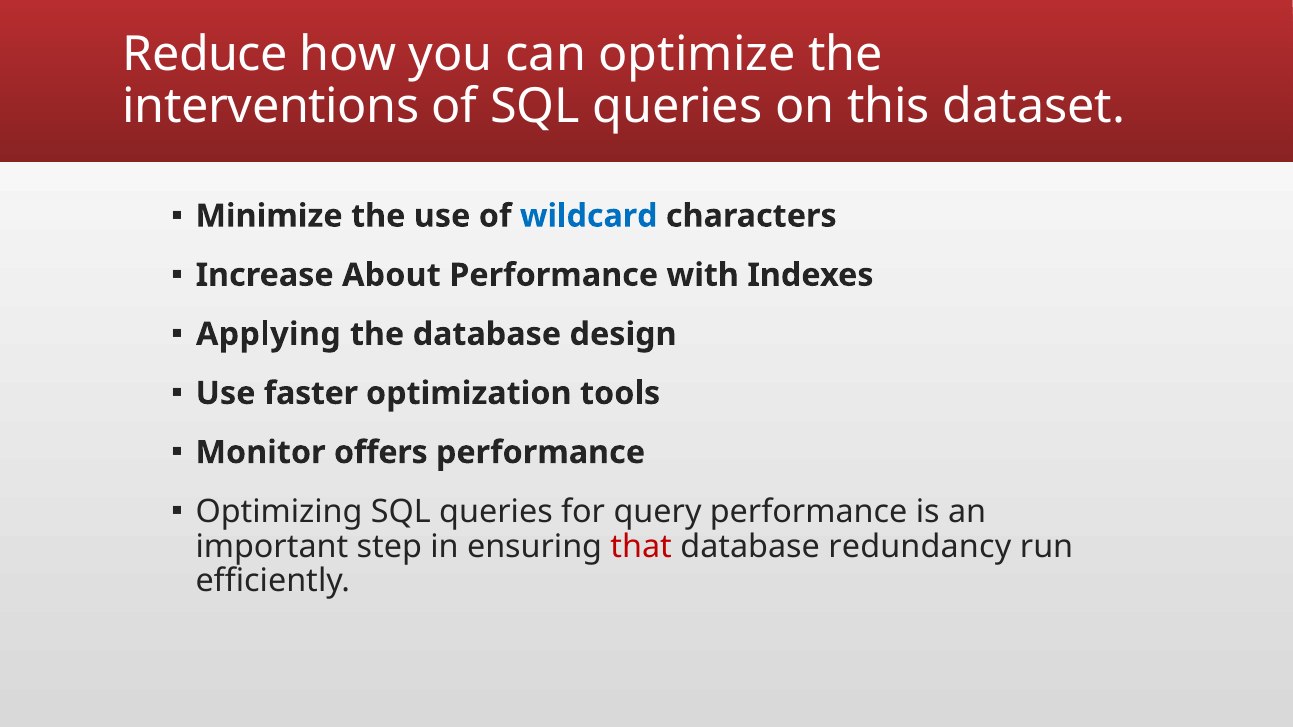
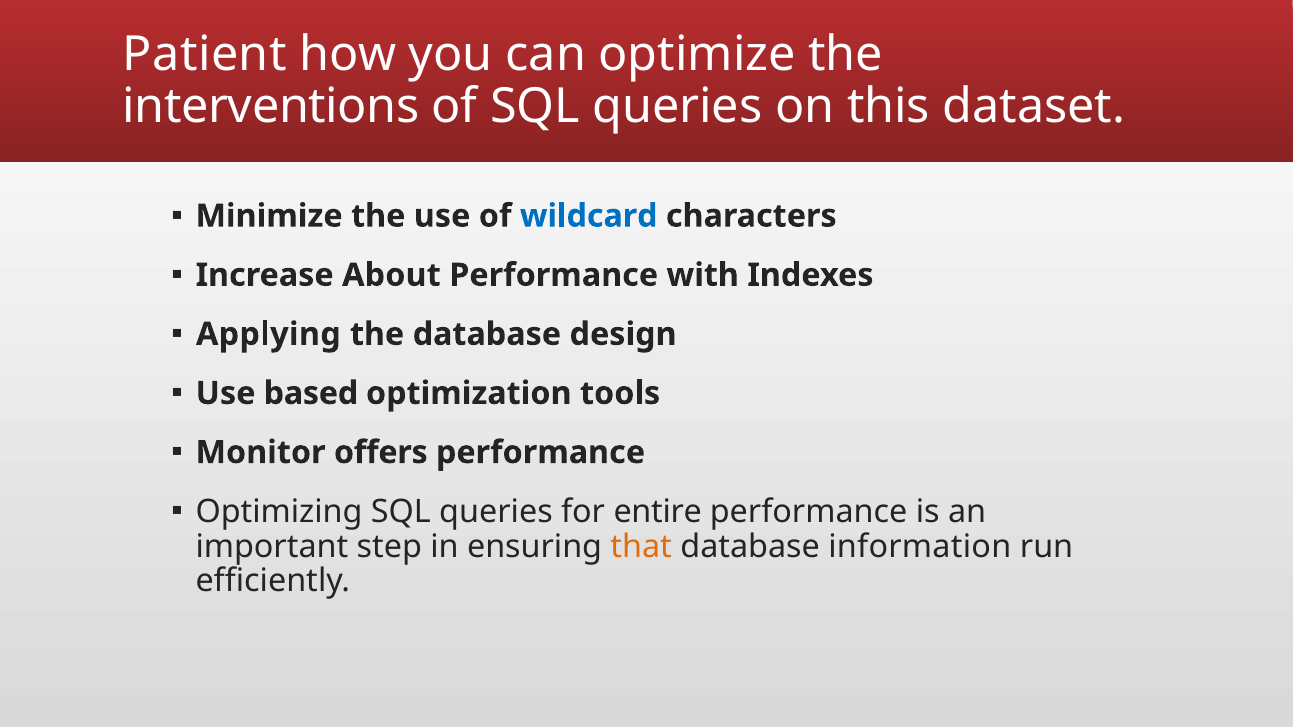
Reduce: Reduce -> Patient
faster: faster -> based
query: query -> entire
that colour: red -> orange
redundancy: redundancy -> information
